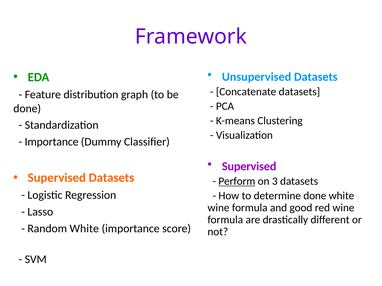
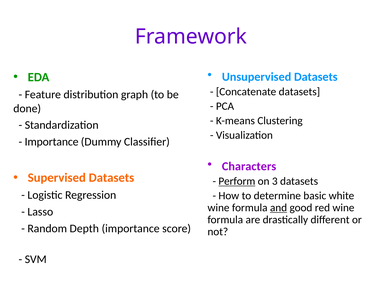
Supervised at (249, 167): Supervised -> Characters
determine done: done -> basic
and underline: none -> present
Random White: White -> Depth
